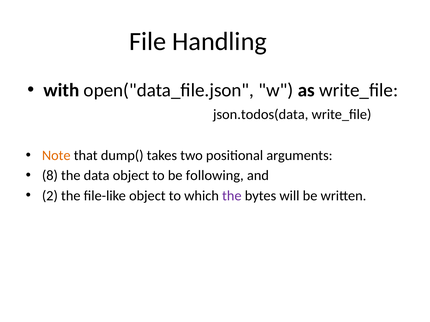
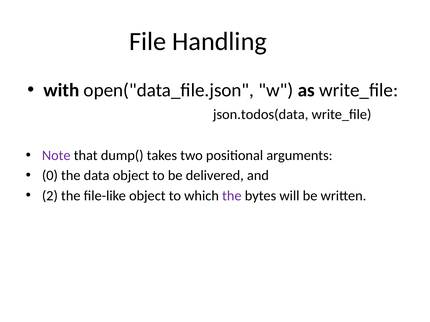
Note colour: orange -> purple
8: 8 -> 0
following: following -> delivered
